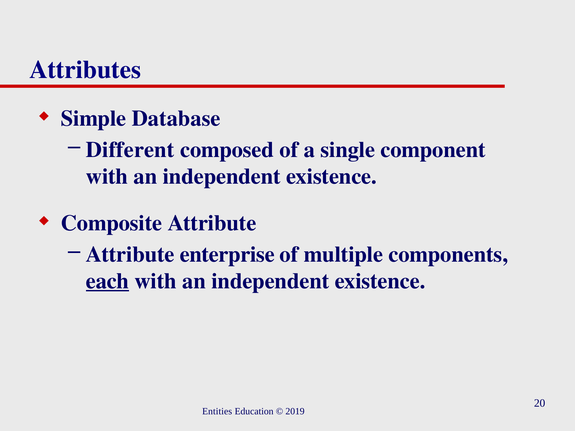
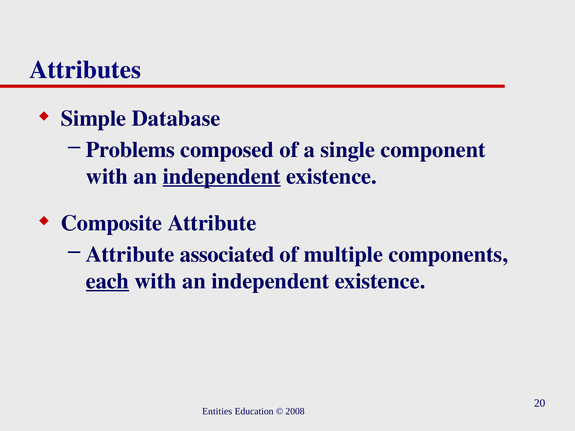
Different: Different -> Problems
independent at (222, 177) underline: none -> present
enterprise: enterprise -> associated
2019: 2019 -> 2008
